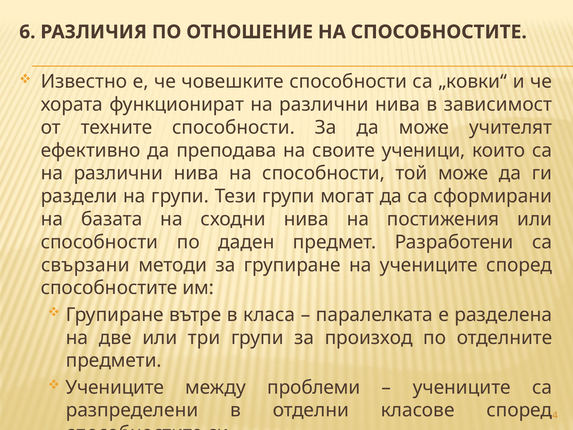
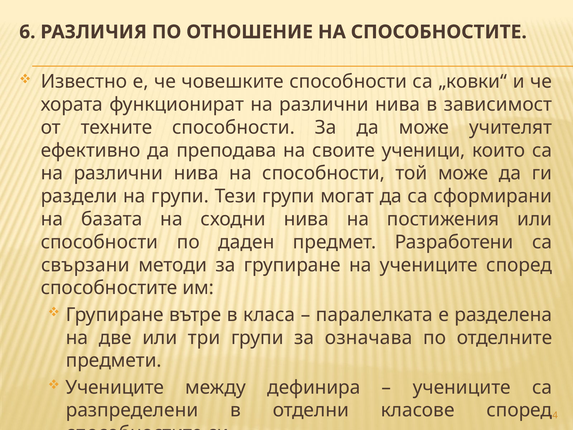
произход: произход -> означава
проблеми: проблеми -> дефинира
